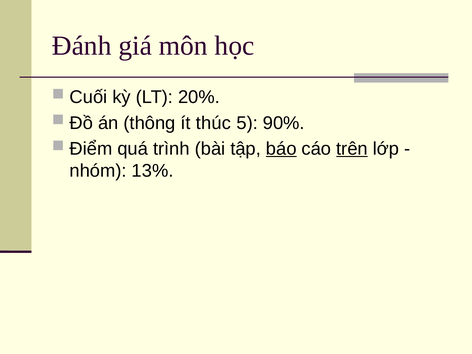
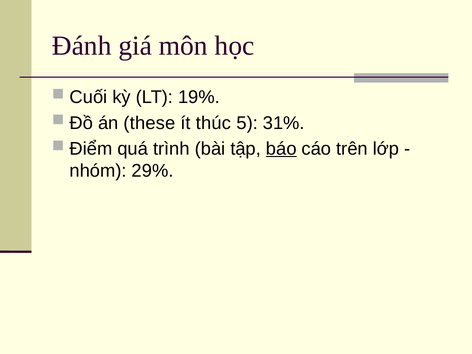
20%: 20% -> 19%
thông: thông -> these
90%: 90% -> 31%
trên underline: present -> none
13%: 13% -> 29%
